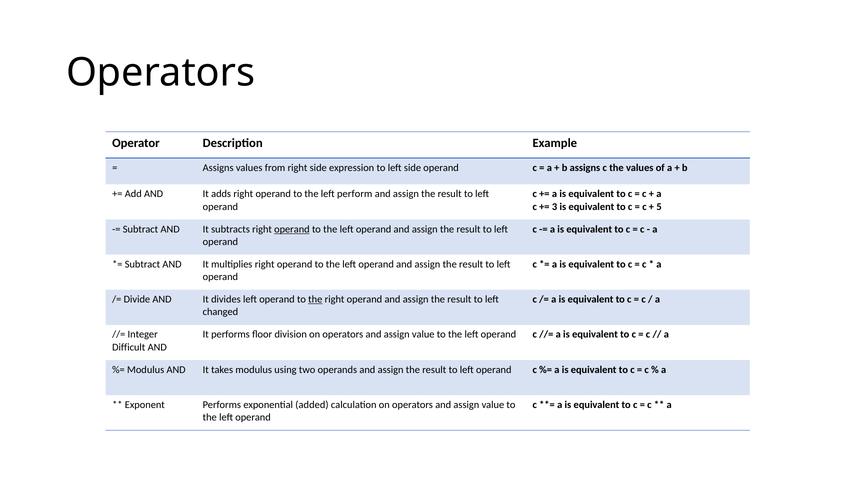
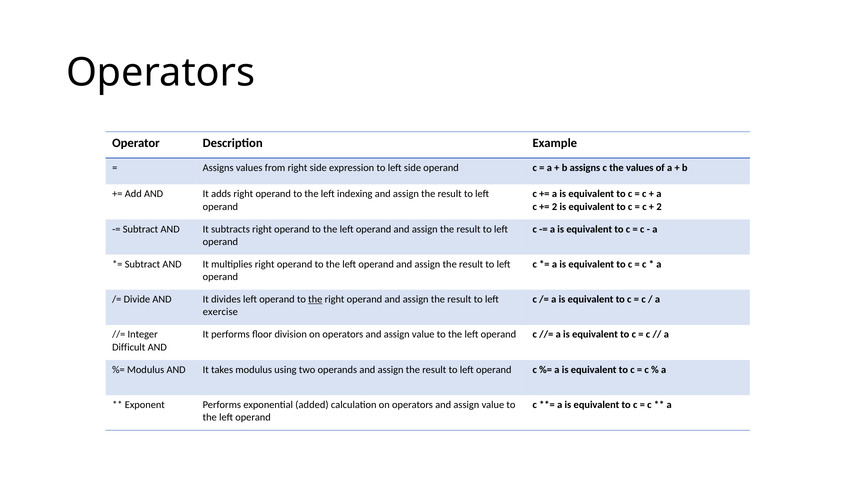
perform: perform -> indexing
3 at (555, 207): 3 -> 2
5 at (659, 207): 5 -> 2
operand at (292, 229) underline: present -> none
changed: changed -> exercise
